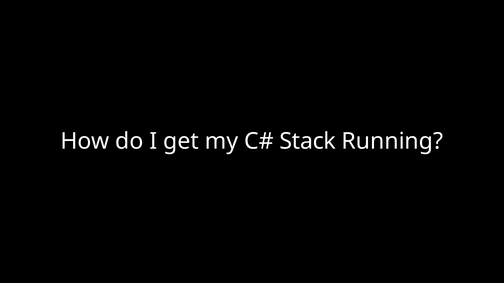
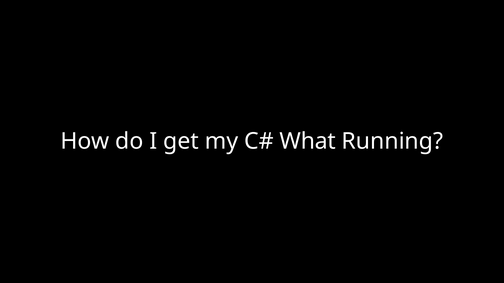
Stack: Stack -> What
